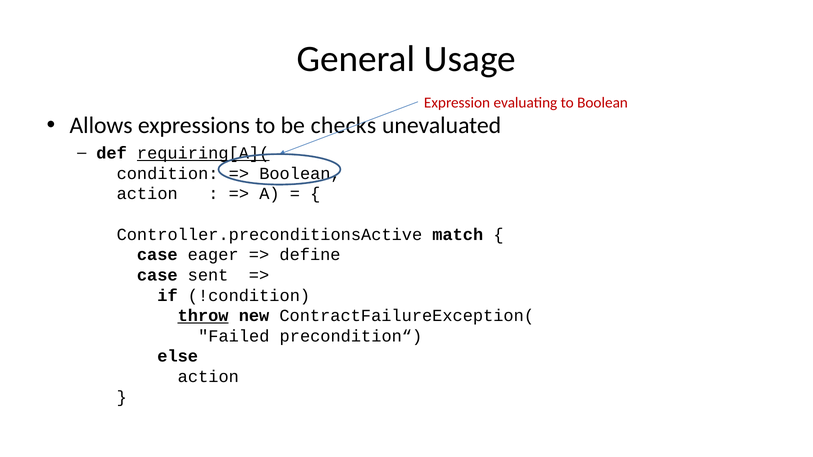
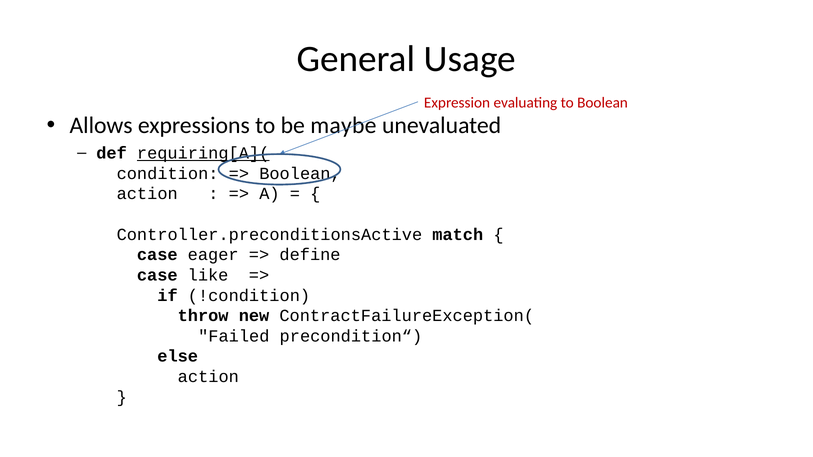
checks: checks -> maybe
sent: sent -> like
throw underline: present -> none
